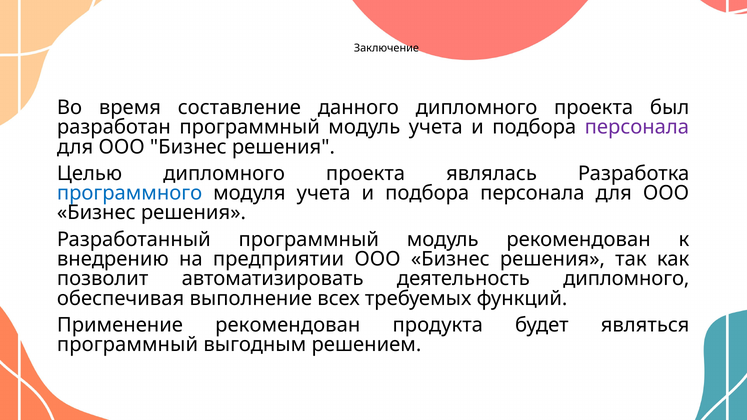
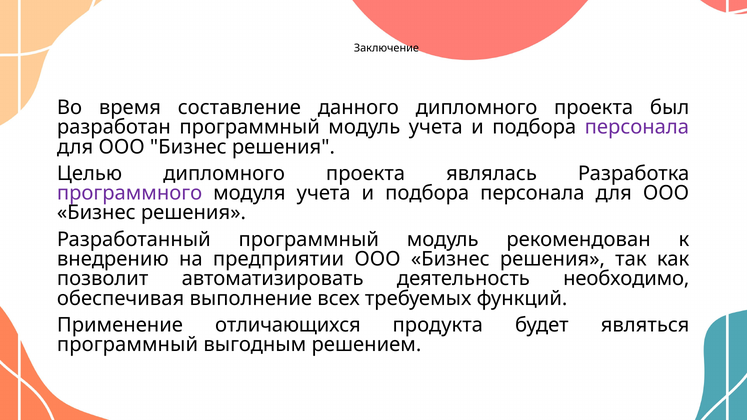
программного colour: blue -> purple
деятельность дипломного: дипломного -> необходимо
Применение рекомендован: рекомендован -> отличающихся
